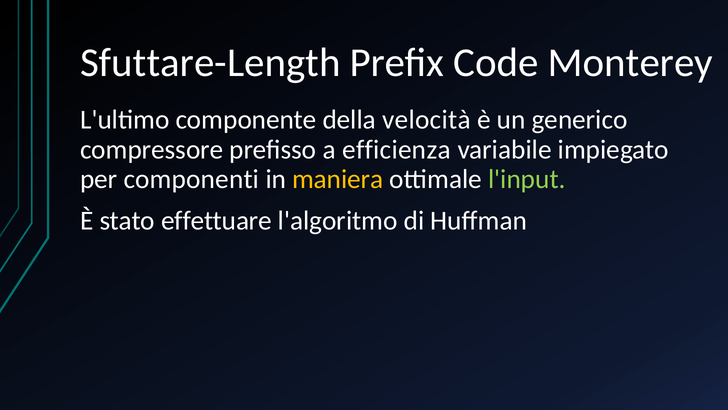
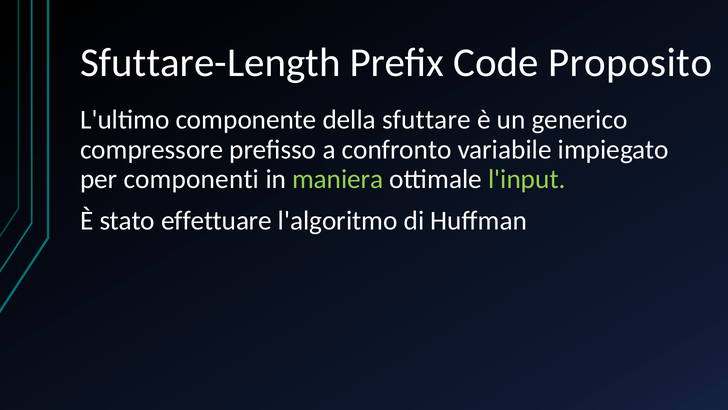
Monterey: Monterey -> Proposito
velocità: velocità -> sfuttare
efficienza: efficienza -> confronto
maniera colour: yellow -> light green
